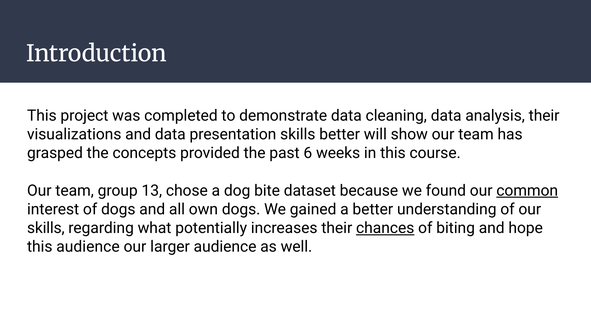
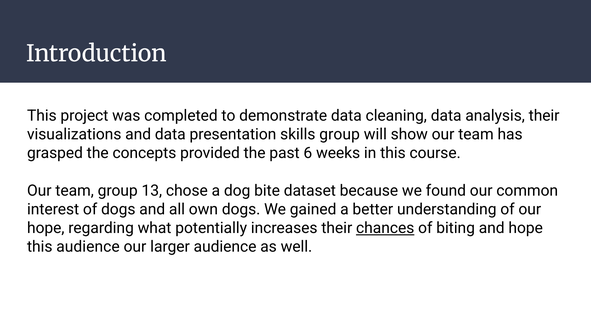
skills better: better -> group
common underline: present -> none
skills at (46, 228): skills -> hope
